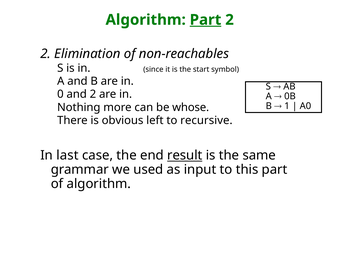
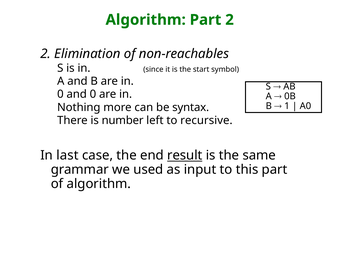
Part at (206, 20) underline: present -> none
and 2: 2 -> 0
whose: whose -> syntax
obvious: obvious -> number
